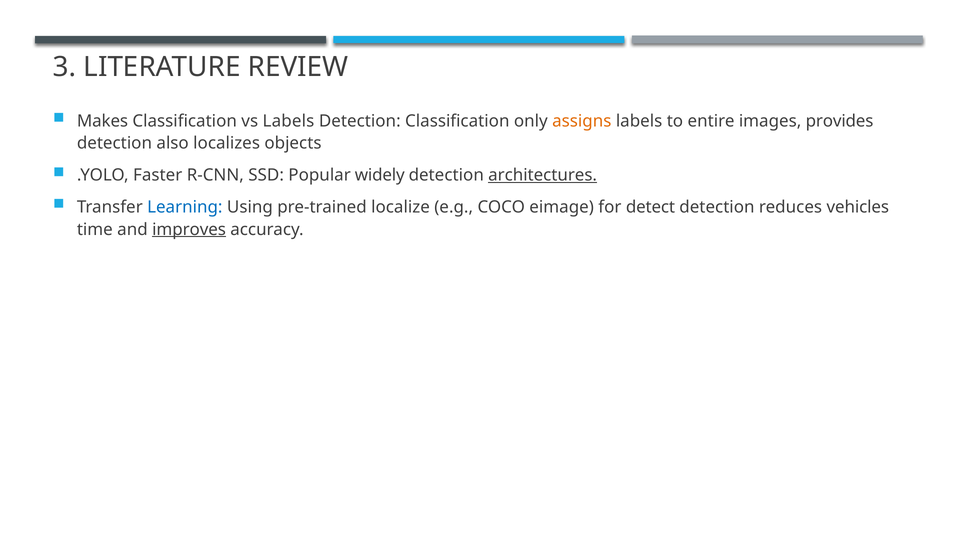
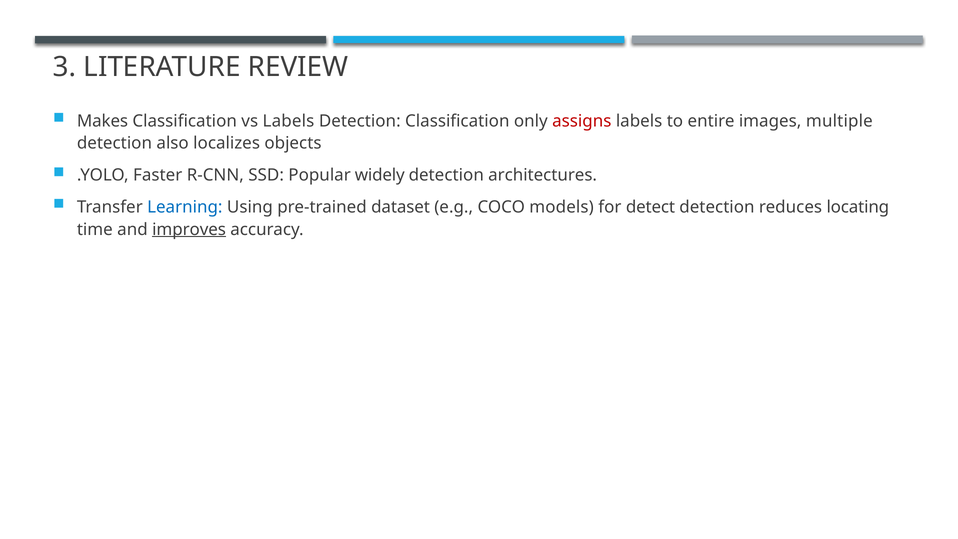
assigns colour: orange -> red
provides: provides -> multiple
architectures underline: present -> none
localize: localize -> dataset
eimage: eimage -> models
vehicles: vehicles -> locating
